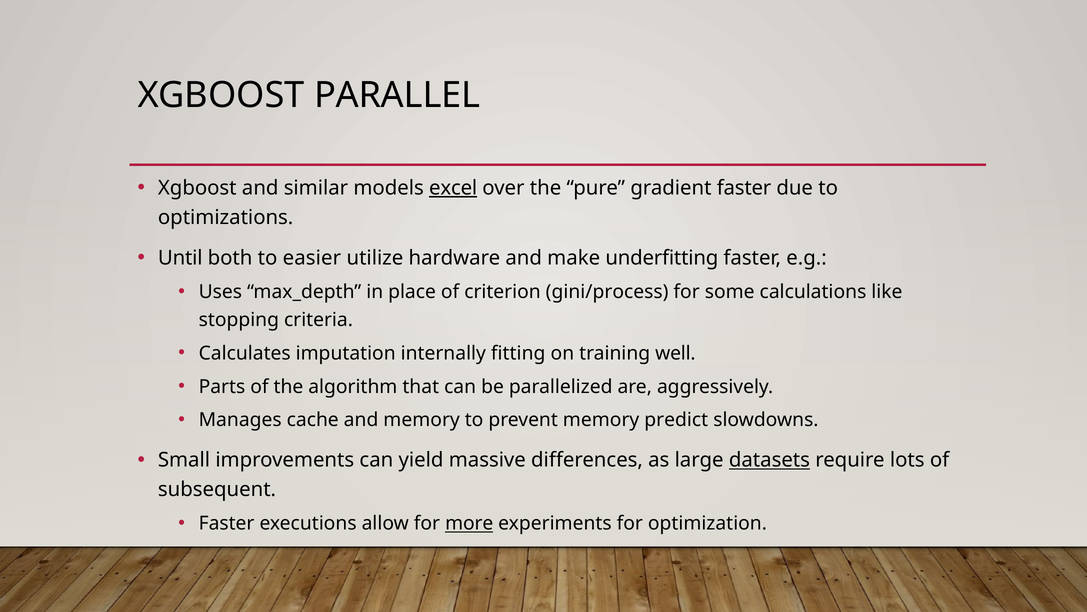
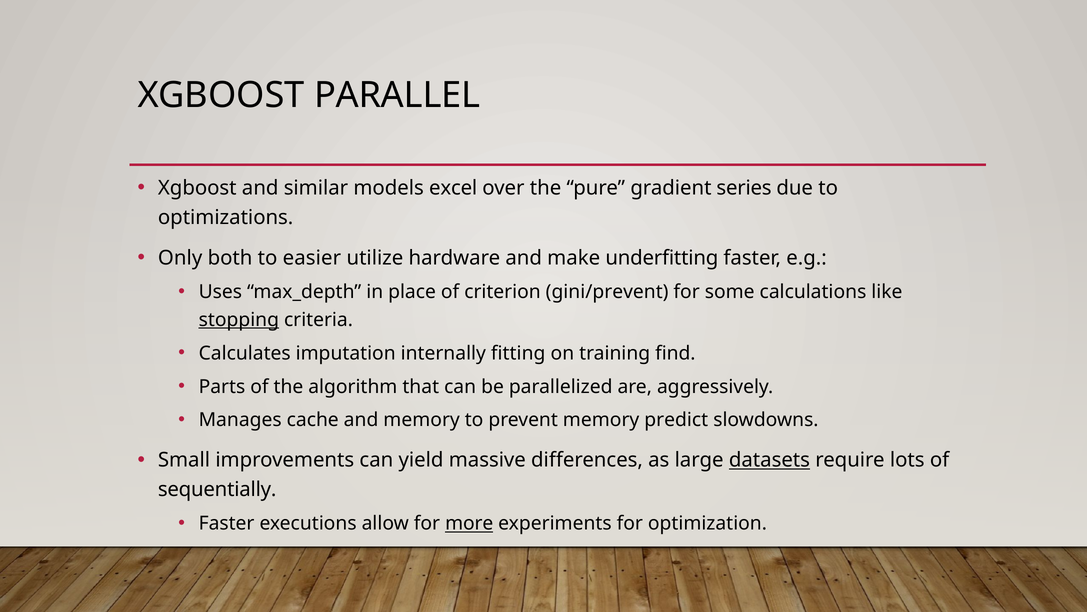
excel underline: present -> none
gradient faster: faster -> series
Until: Until -> Only
gini/process: gini/process -> gini/prevent
stopping underline: none -> present
well: well -> find
subsequent: subsequent -> sequentially
